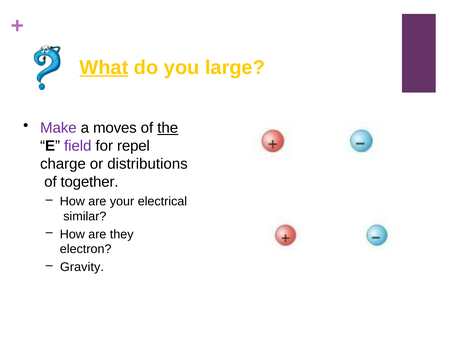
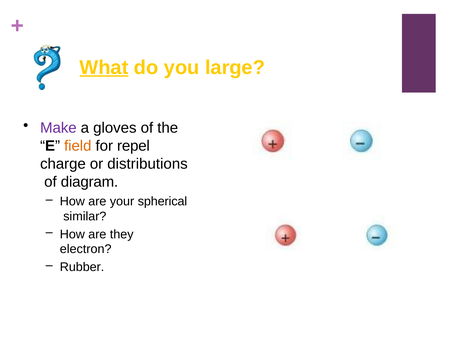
moves: moves -> gloves
the underline: present -> none
field colour: purple -> orange
together: together -> diagram
electrical: electrical -> spherical
Gravity: Gravity -> Rubber
